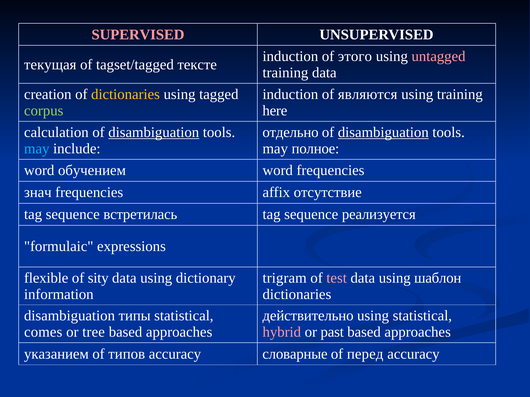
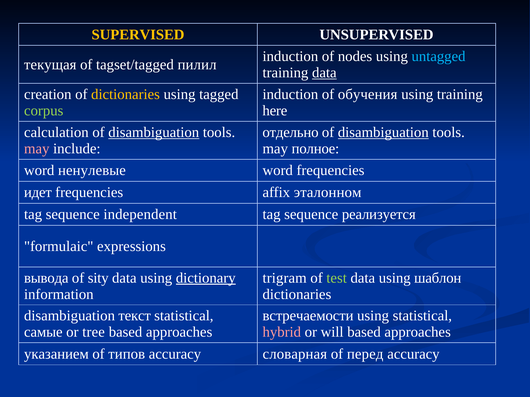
SUPERVISED colour: pink -> yellow
этого: этого -> nodes
untagged colour: pink -> light blue
тексте: тексте -> пилил
data at (324, 73) underline: none -> present
являются: являются -> обучения
may at (37, 149) colour: light blue -> pink
обучением: обучением -> ненулевые
знач: знач -> идет
отсутствие: отсутствие -> эталонном
встретилась: встретилась -> independent
flexible: flexible -> вывода
dictionary underline: none -> present
test colour: pink -> light green
типы: типы -> текст
действительно: действительно -> встречаемости
comes: comes -> самые
past: past -> will
словарные: словарные -> словарная
